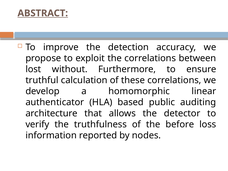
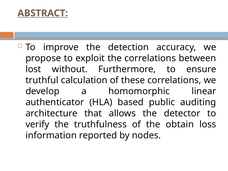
before: before -> obtain
